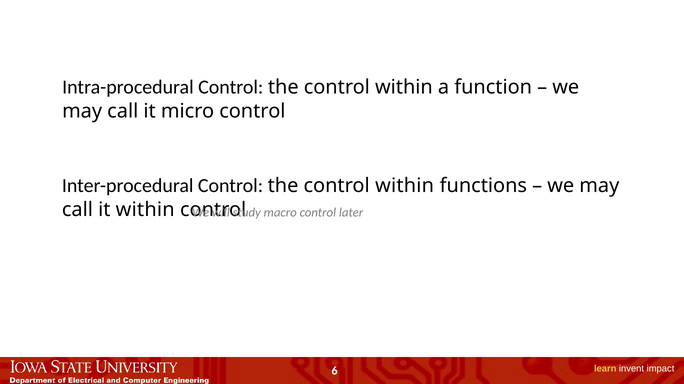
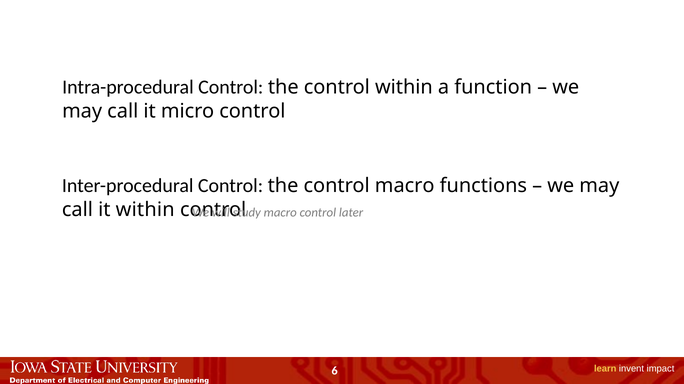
within at (405, 186): within -> macro
